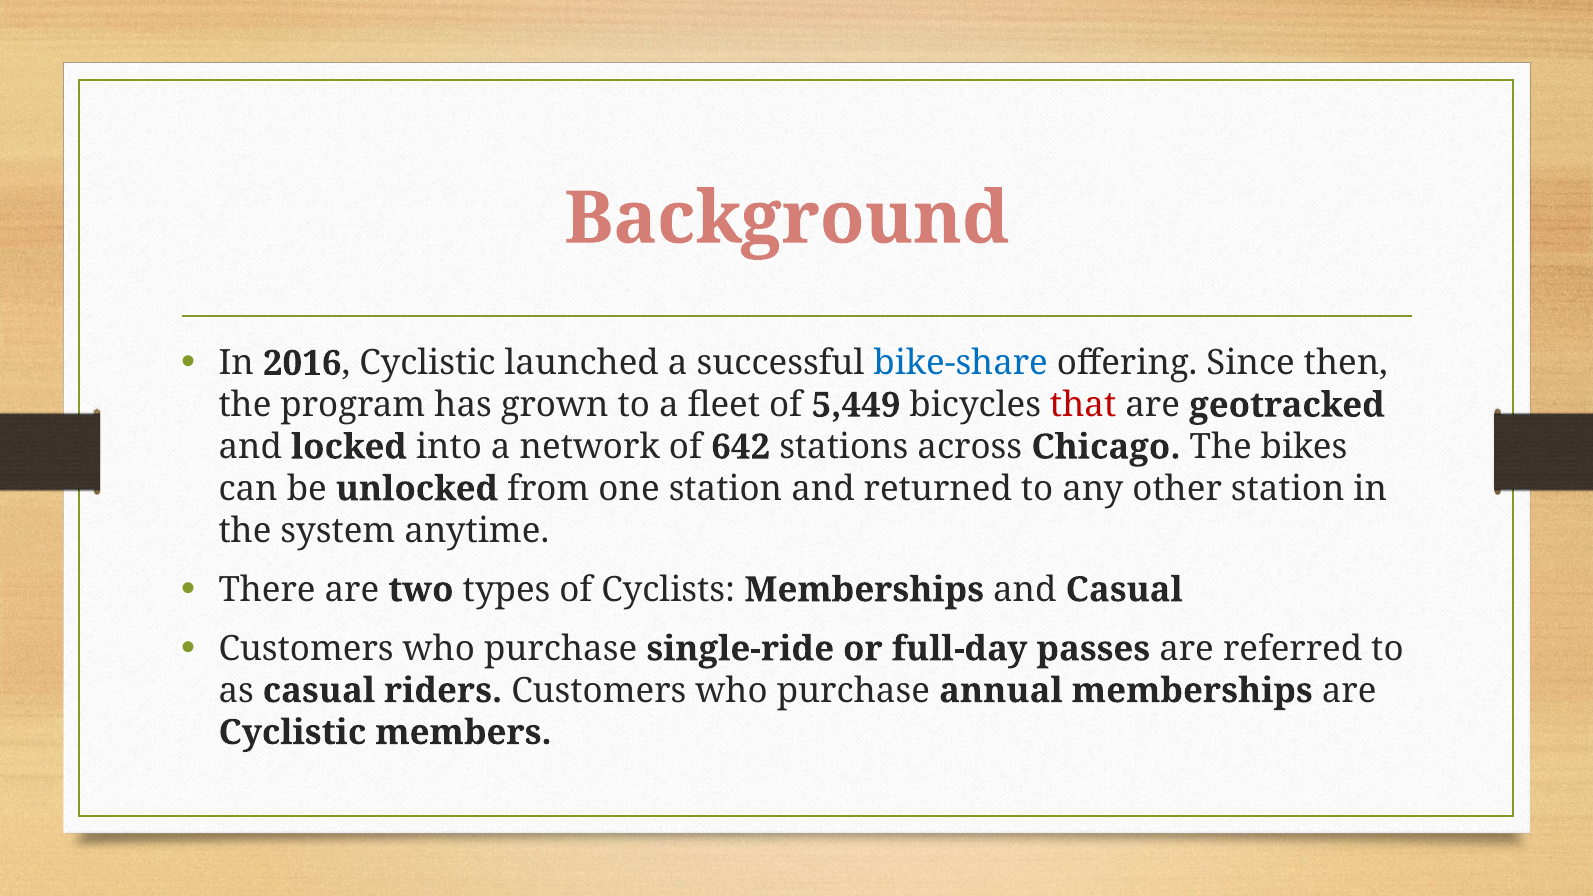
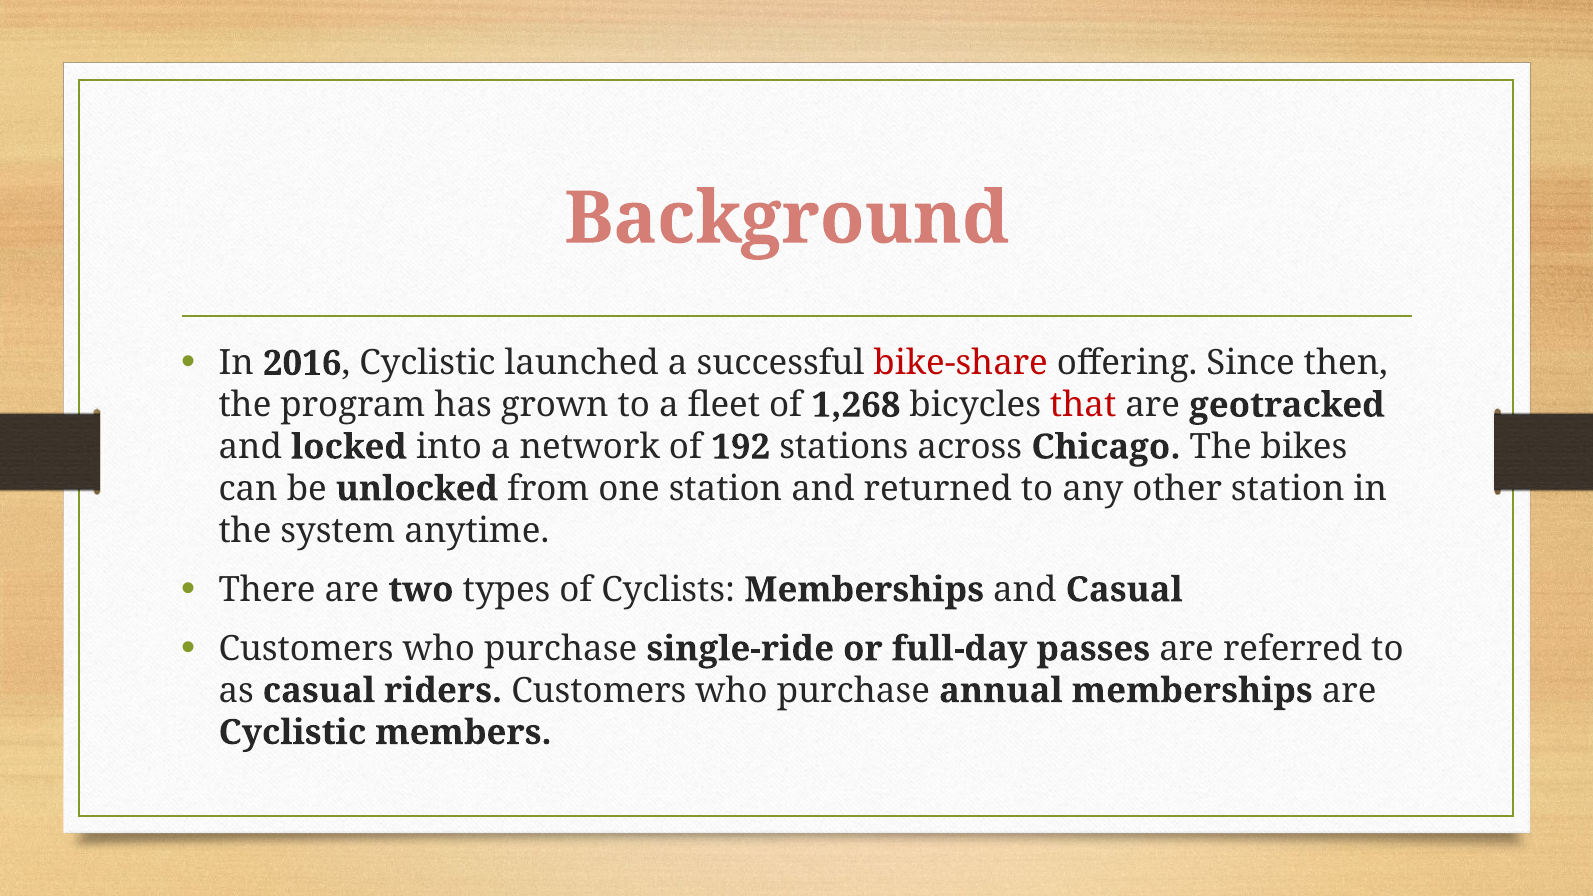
bike-share colour: blue -> red
5,449: 5,449 -> 1,268
642: 642 -> 192
